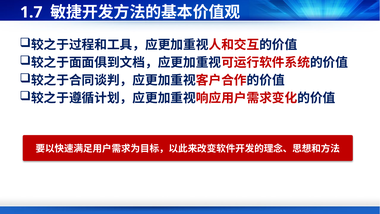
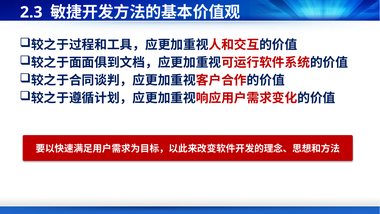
1.7: 1.7 -> 2.3
